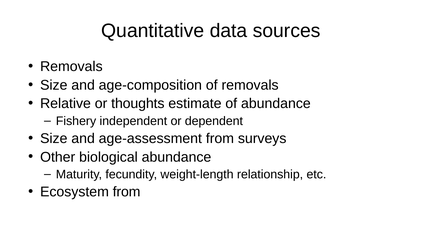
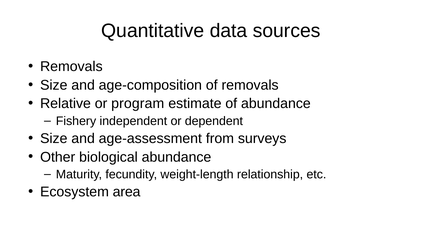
thoughts: thoughts -> program
Ecosystem from: from -> area
